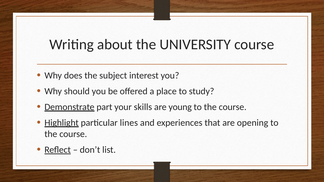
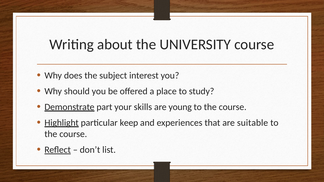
lines: lines -> keep
opening: opening -> suitable
